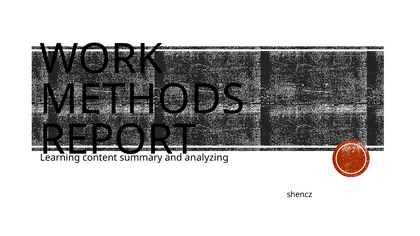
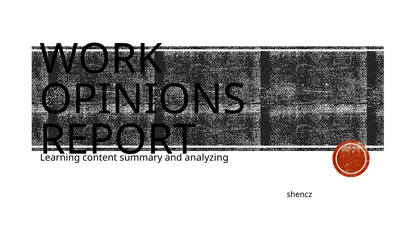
METHODS: METHODS -> OPINIONS
